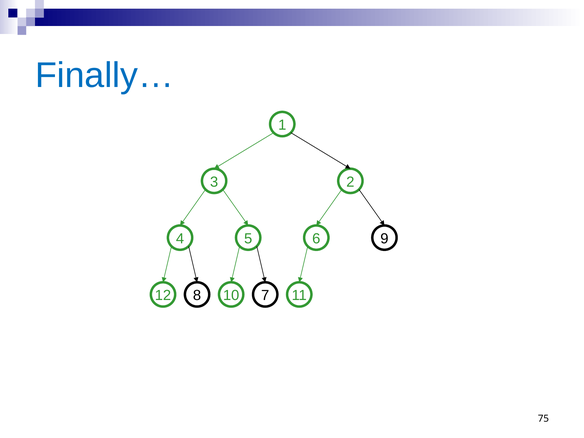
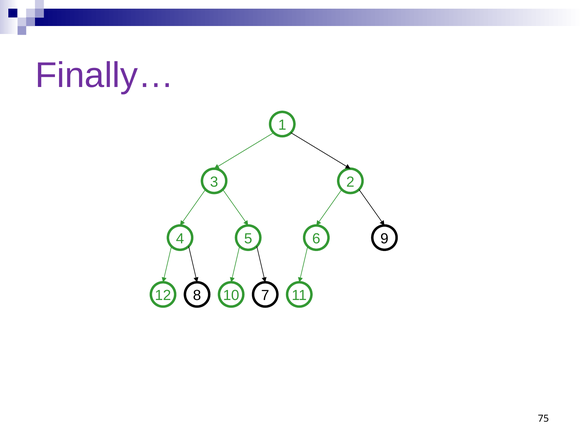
Finally… colour: blue -> purple
